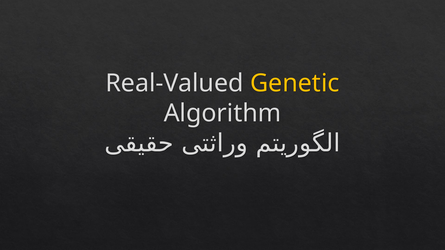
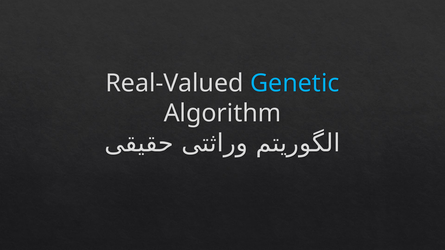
Genetic colour: yellow -> light blue
